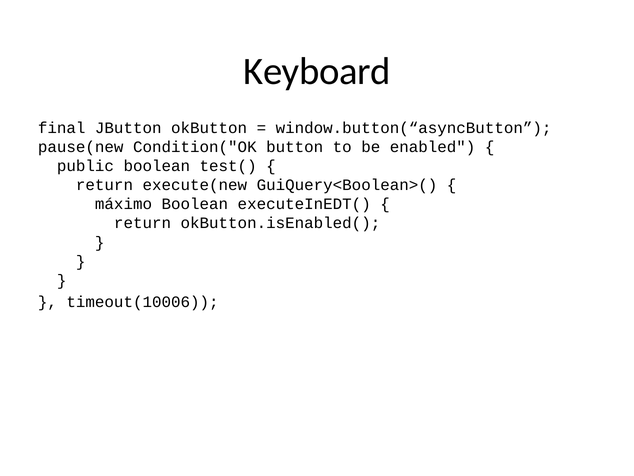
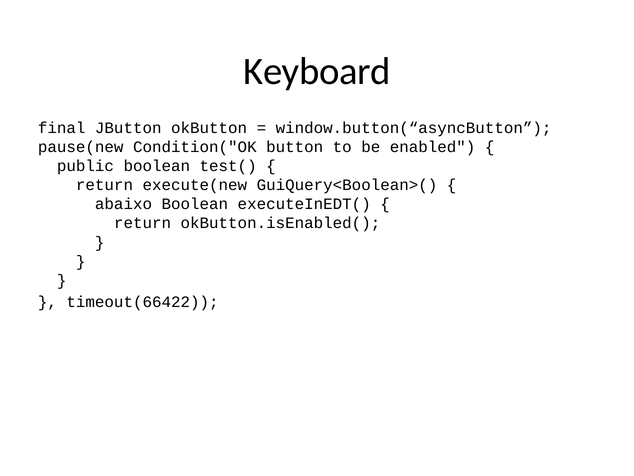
máximo: máximo -> abaixo
timeout(10006: timeout(10006 -> timeout(66422
